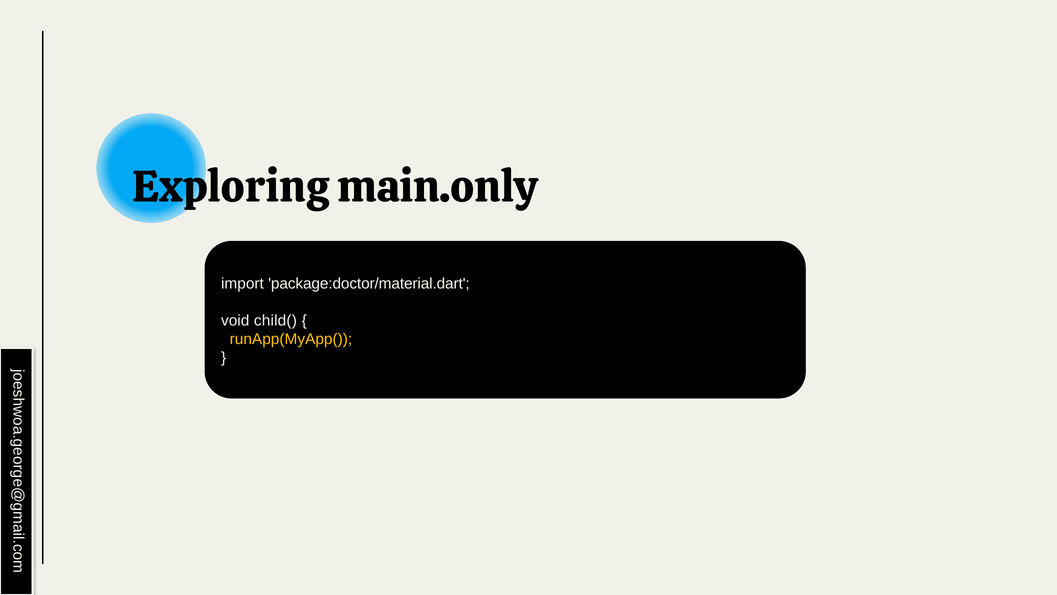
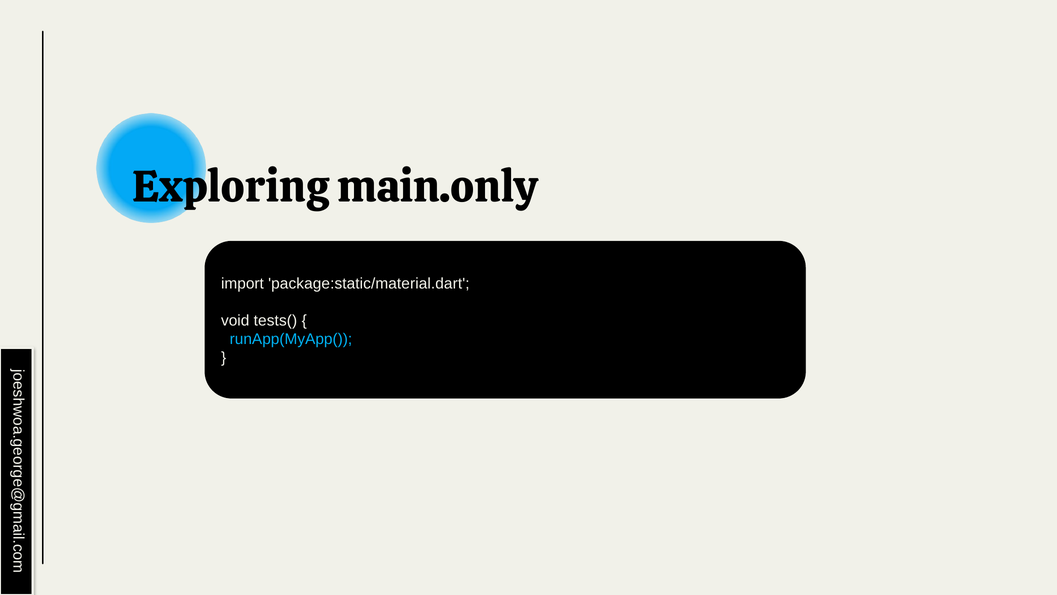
package:doctor/material.dart: package:doctor/material.dart -> package:static/material.dart
child(: child( -> tests(
runApp(MyApp( colour: yellow -> light blue
